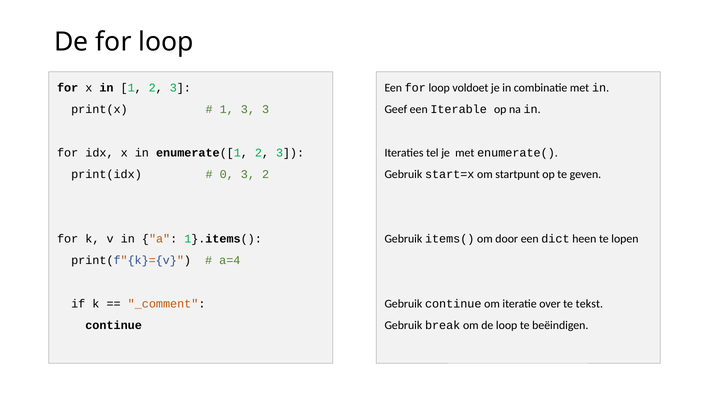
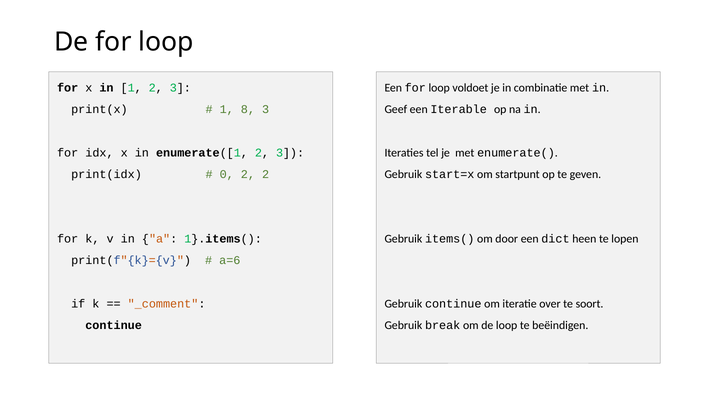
1 3: 3 -> 8
0 3: 3 -> 2
a=4: a=4 -> a=6
tekst: tekst -> soort
